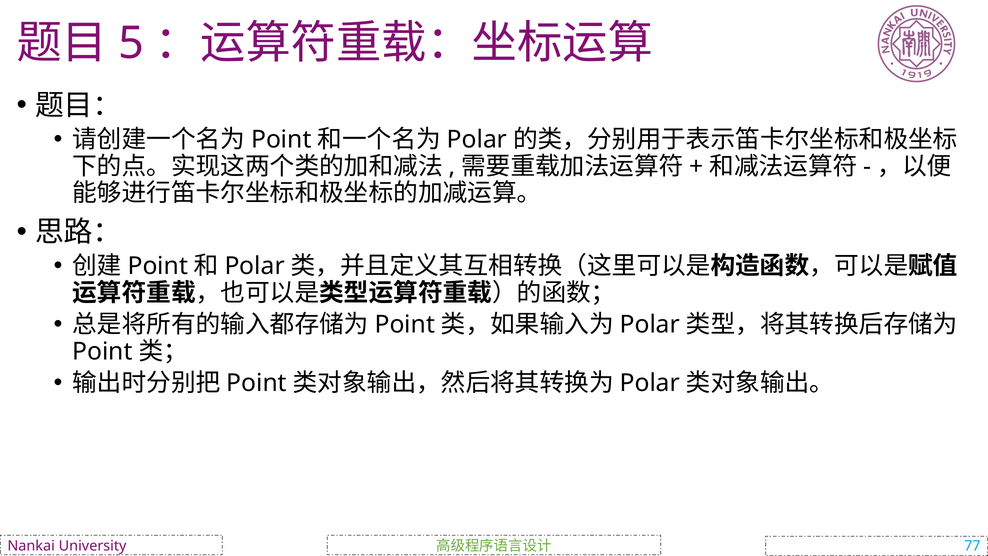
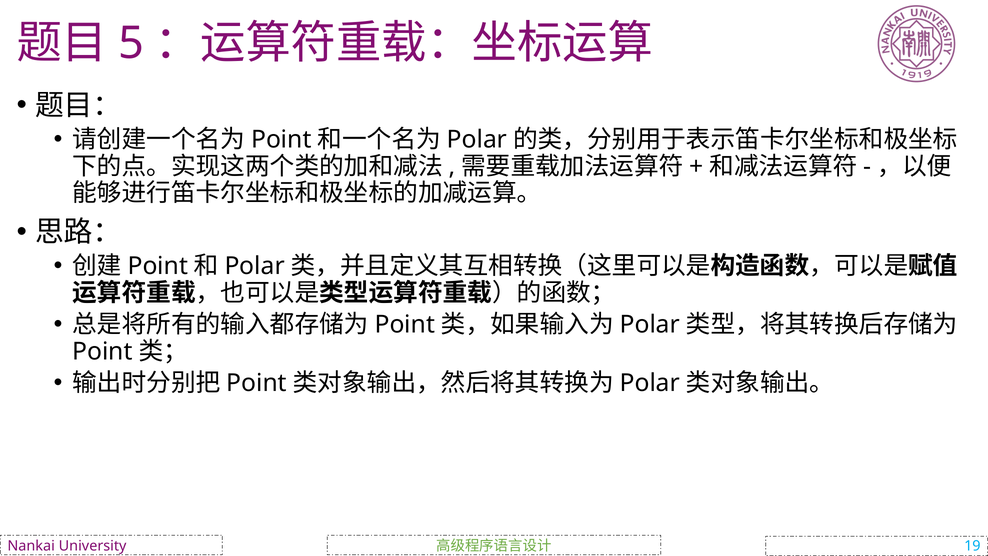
77: 77 -> 19
